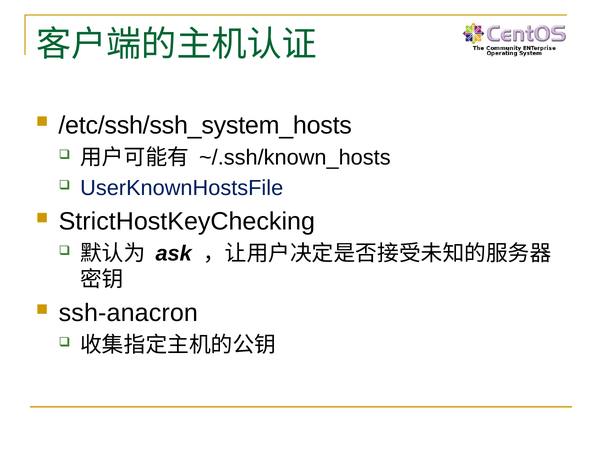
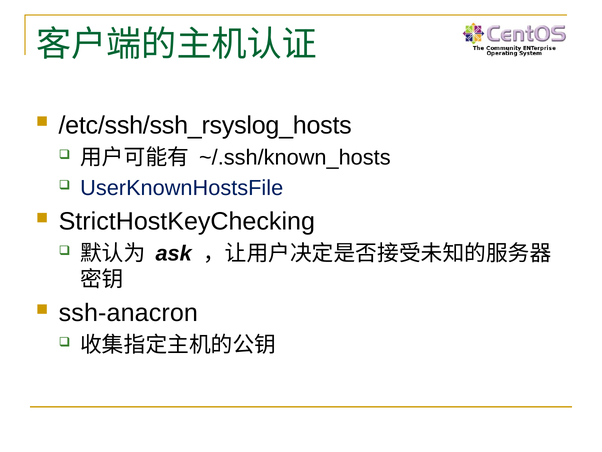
/etc/ssh/ssh_system_hosts: /etc/ssh/ssh_system_hosts -> /etc/ssh/ssh_rsyslog_hosts
